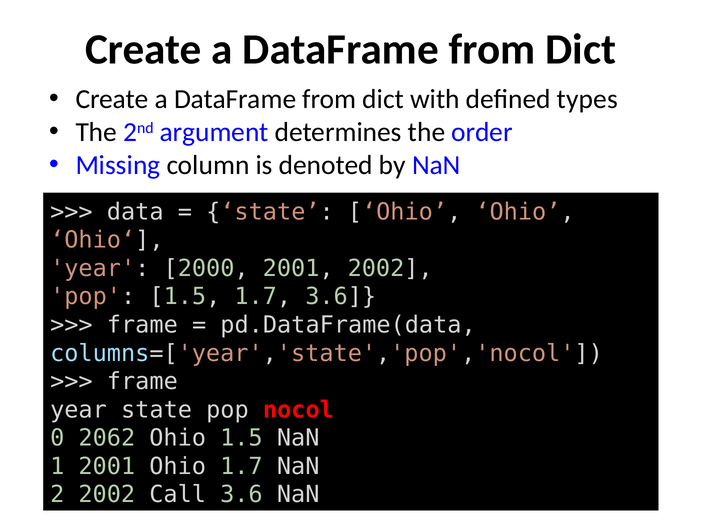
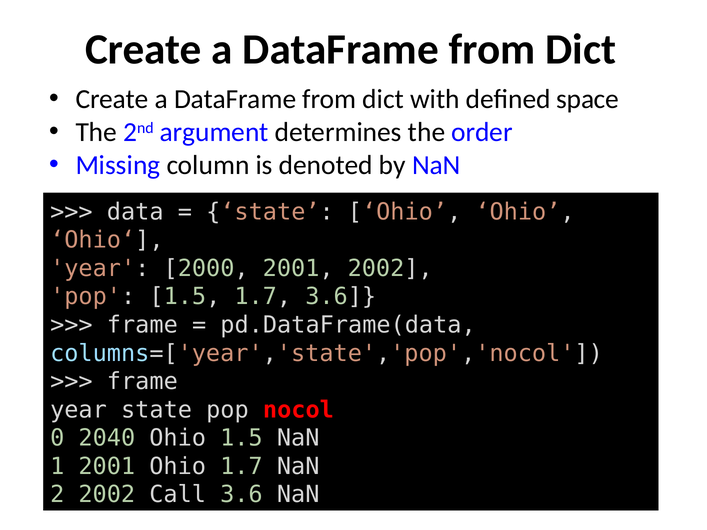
types: types -> space
2062: 2062 -> 2040
